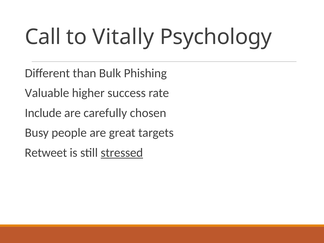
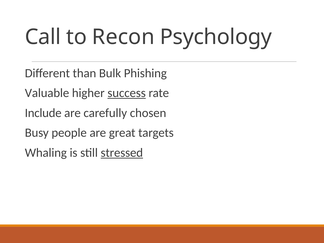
Vitally: Vitally -> Recon
success underline: none -> present
Retweet: Retweet -> Whaling
